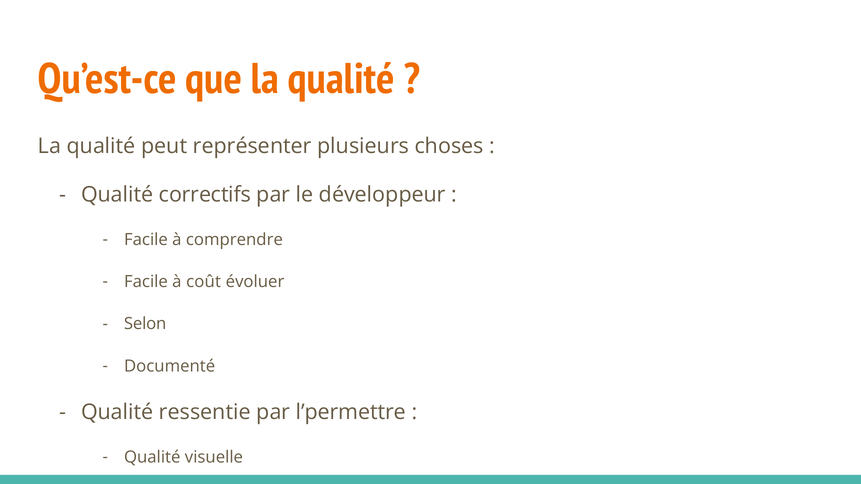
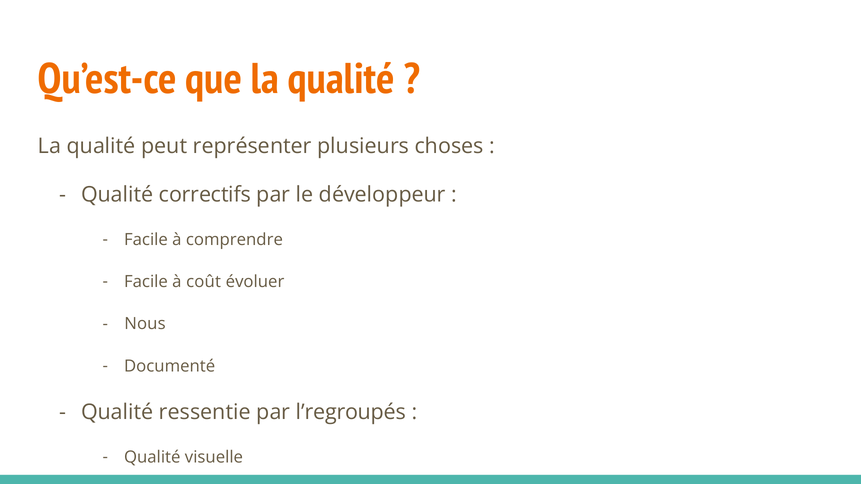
Selon: Selon -> Nous
l’permettre: l’permettre -> l’regroupés
